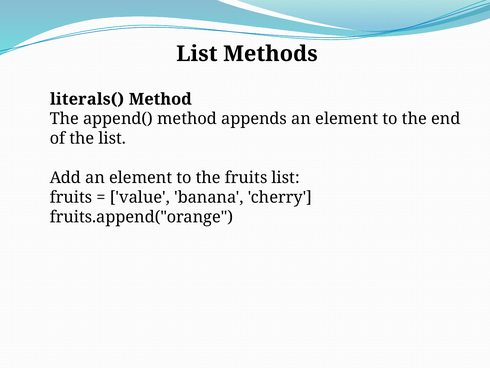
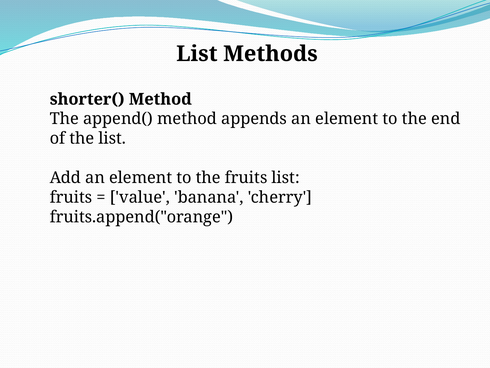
literals(: literals( -> shorter(
